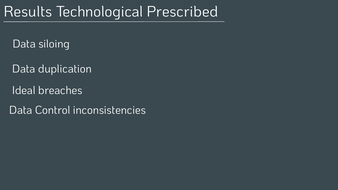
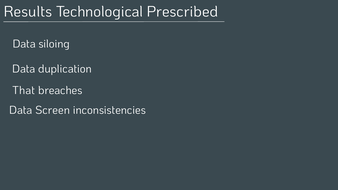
Ideal: Ideal -> That
Control: Control -> Screen
